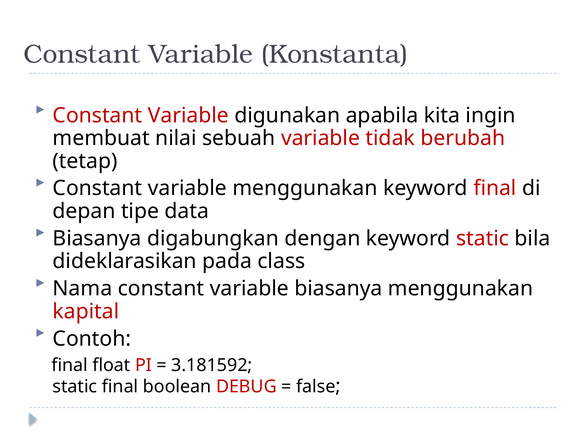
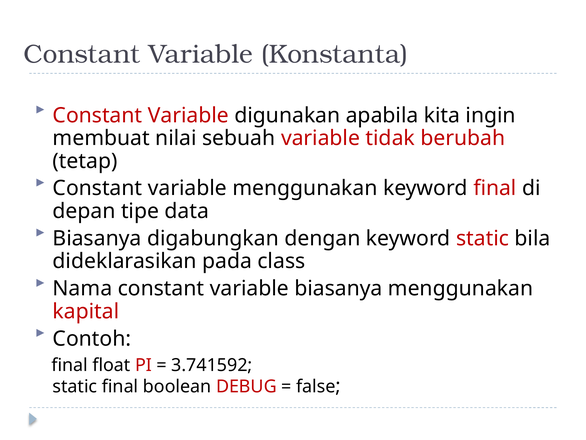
3.181592: 3.181592 -> 3.741592
